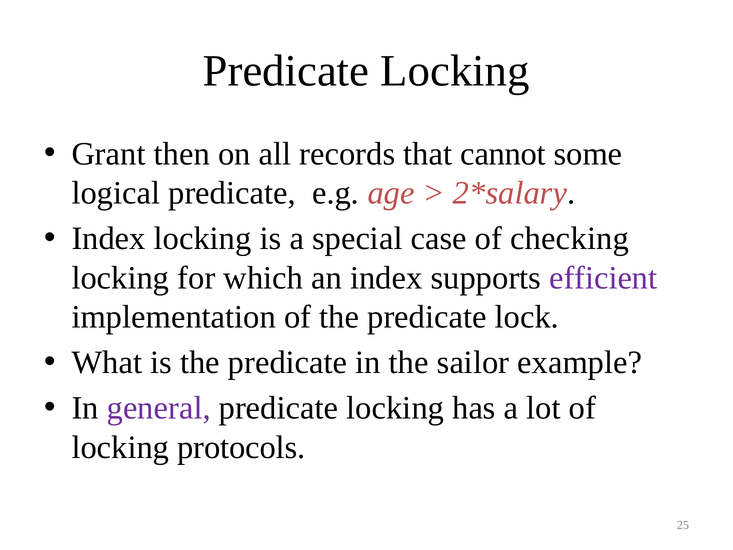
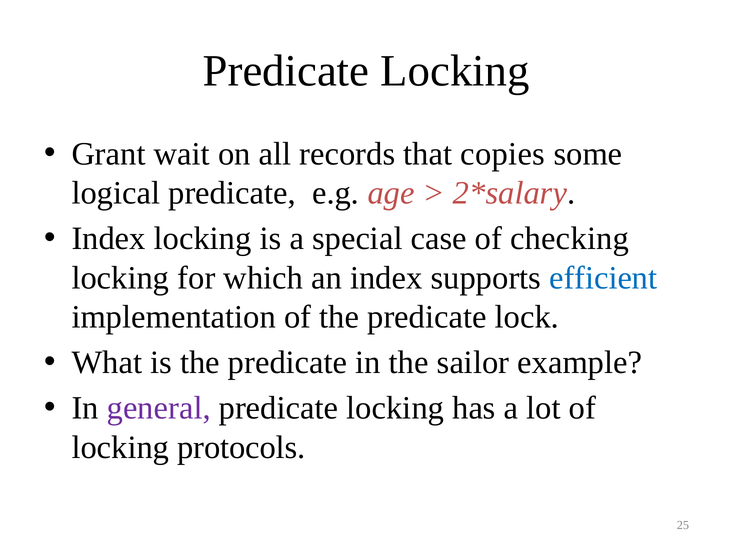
then: then -> wait
cannot: cannot -> copies
efficient colour: purple -> blue
